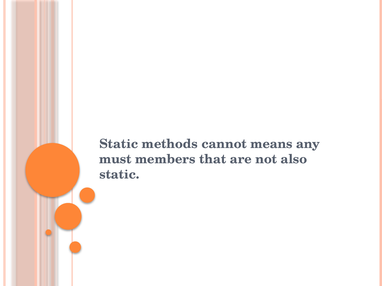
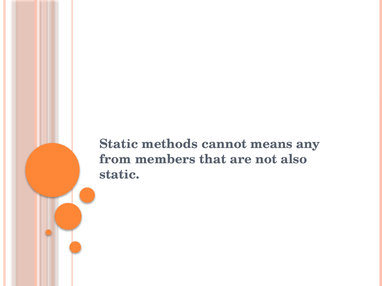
must: must -> from
